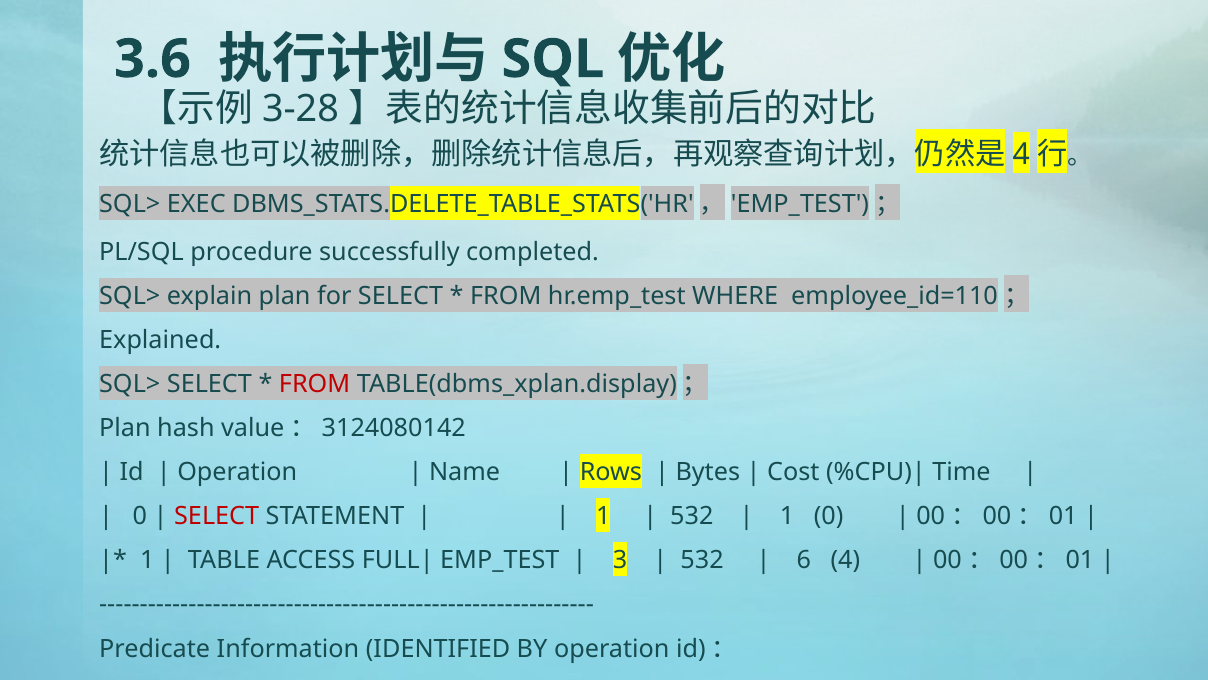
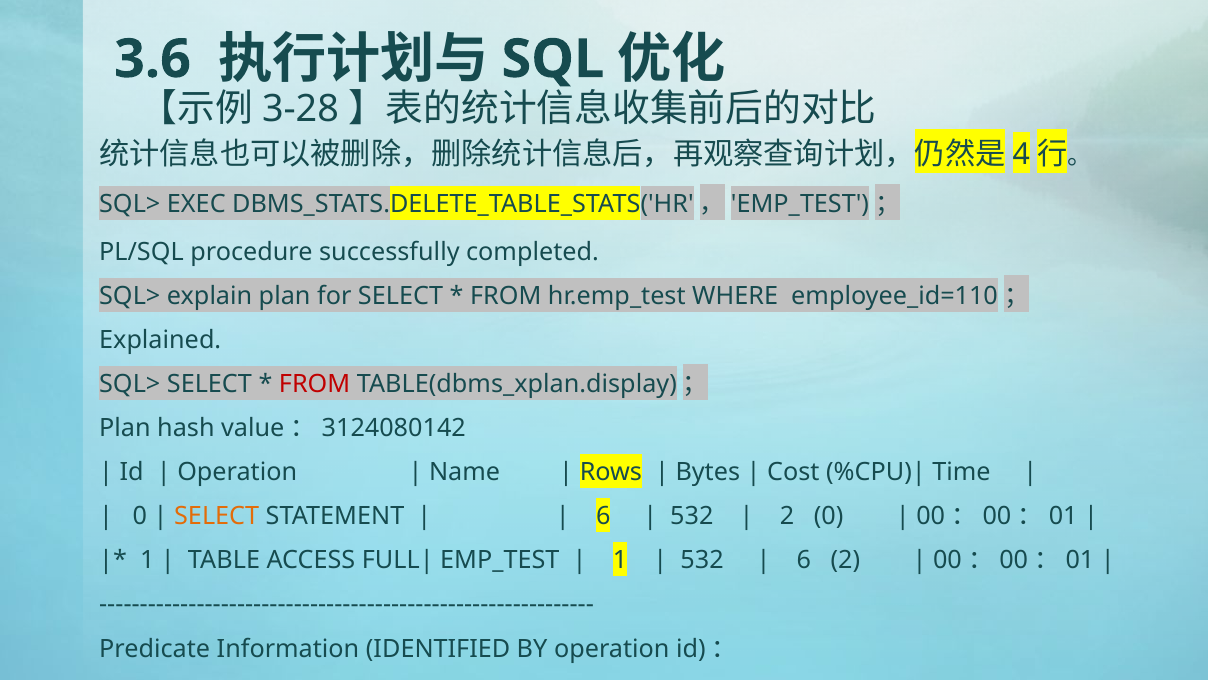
SELECT at (217, 516) colour: red -> orange
1 at (603, 516): 1 -> 6
1 at (787, 516): 1 -> 2
3 at (620, 560): 3 -> 1
6 4: 4 -> 2
